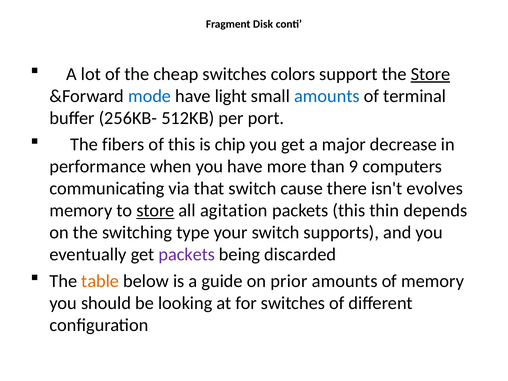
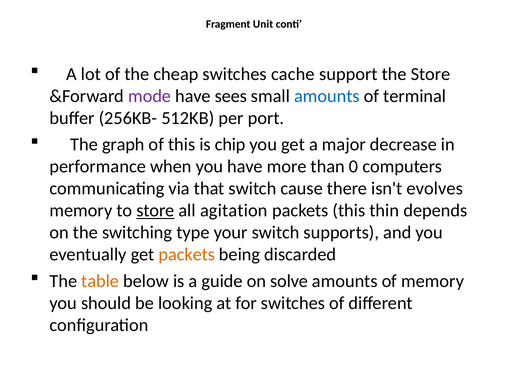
Disk: Disk -> Unit
colors: colors -> cache
Store at (431, 74) underline: present -> none
mode colour: blue -> purple
light: light -> sees
fibers: fibers -> graph
9: 9 -> 0
packets at (187, 255) colour: purple -> orange
prior: prior -> solve
